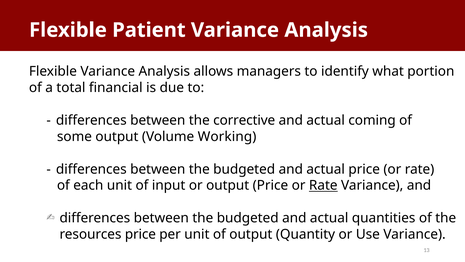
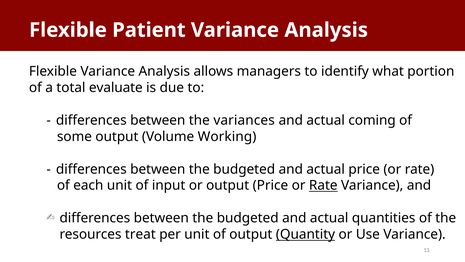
financial: financial -> evaluate
corrective: corrective -> variances
resources price: price -> treat
Quantity underline: none -> present
